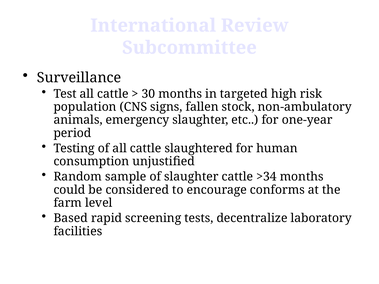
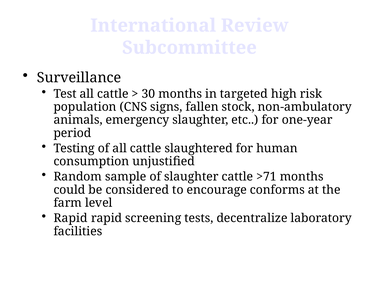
>34: >34 -> >71
Based at (71, 218): Based -> Rapid
